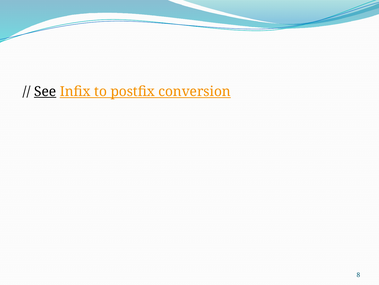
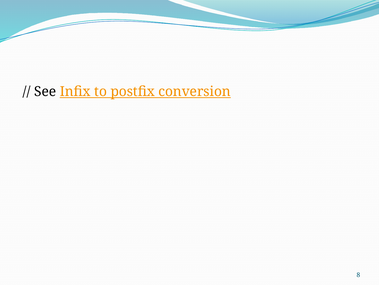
See underline: present -> none
